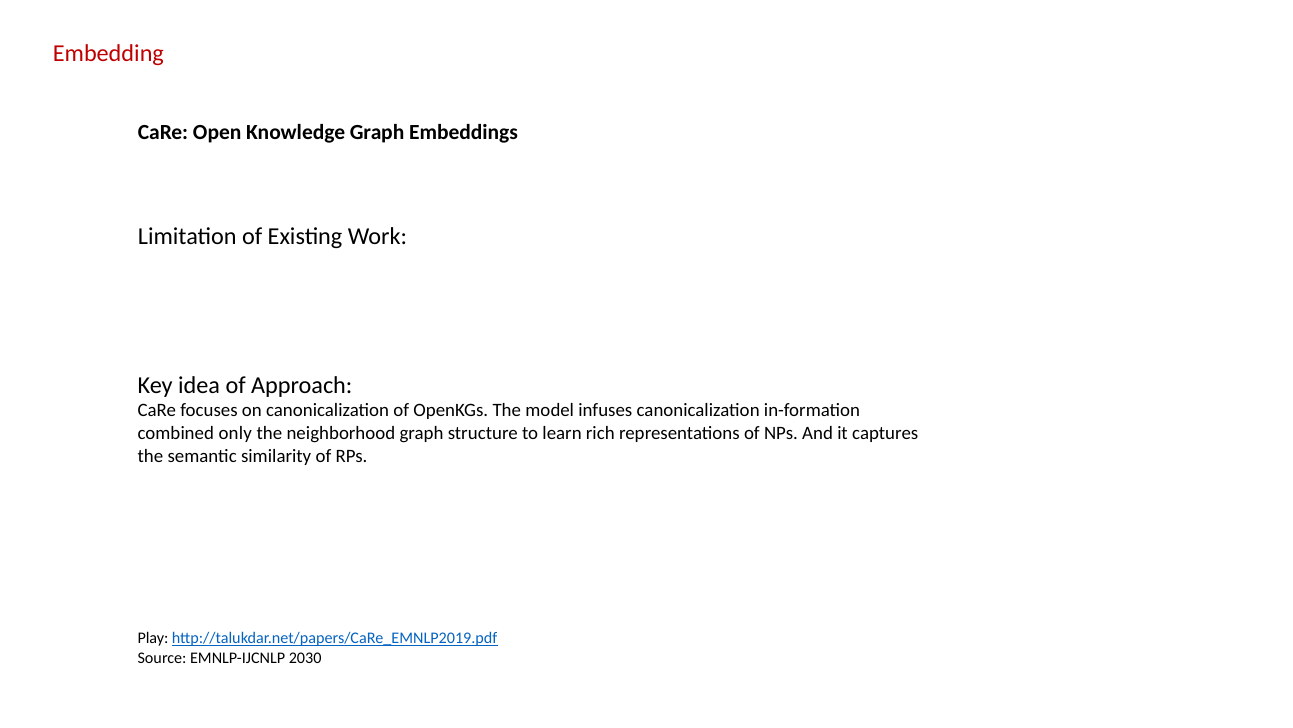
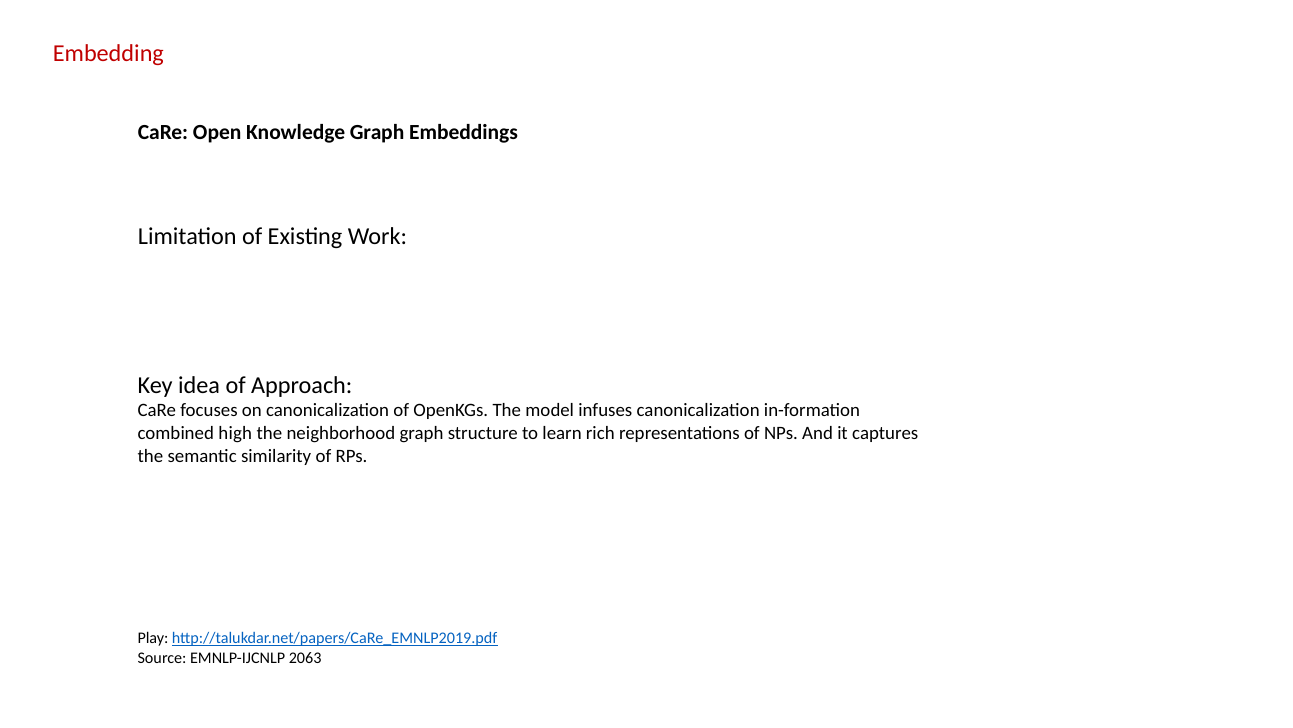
only: only -> high
2030: 2030 -> 2063
